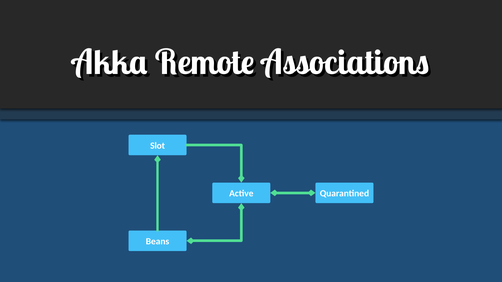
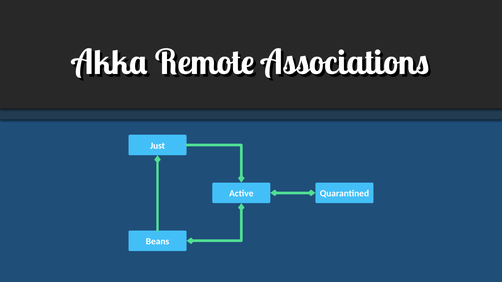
Slot: Slot -> Just
